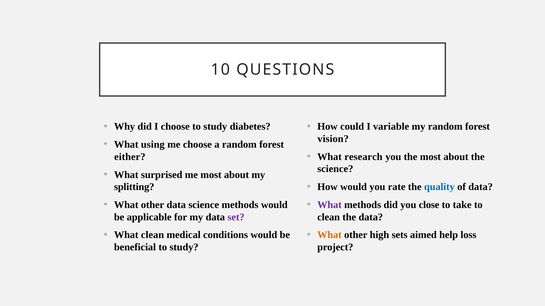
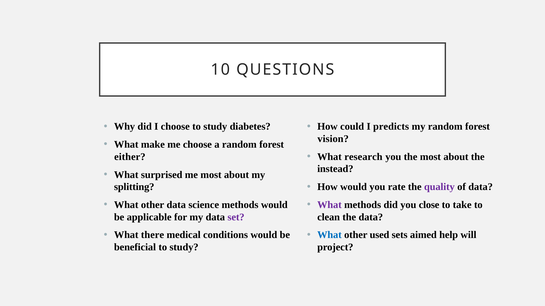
variable: variable -> predicts
using: using -> make
science at (335, 169): science -> instead
quality colour: blue -> purple
What clean: clean -> there
What at (329, 235) colour: orange -> blue
high: high -> used
loss: loss -> will
